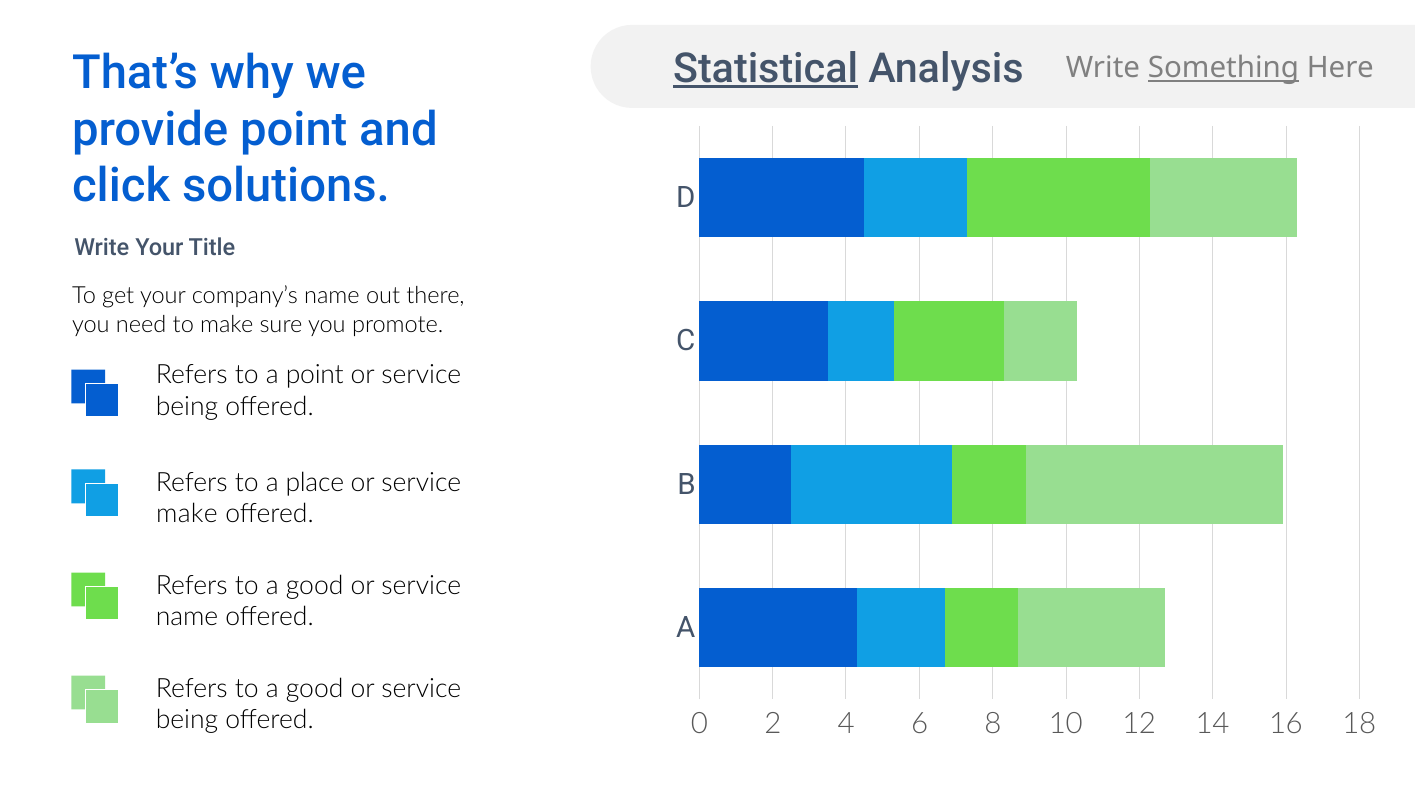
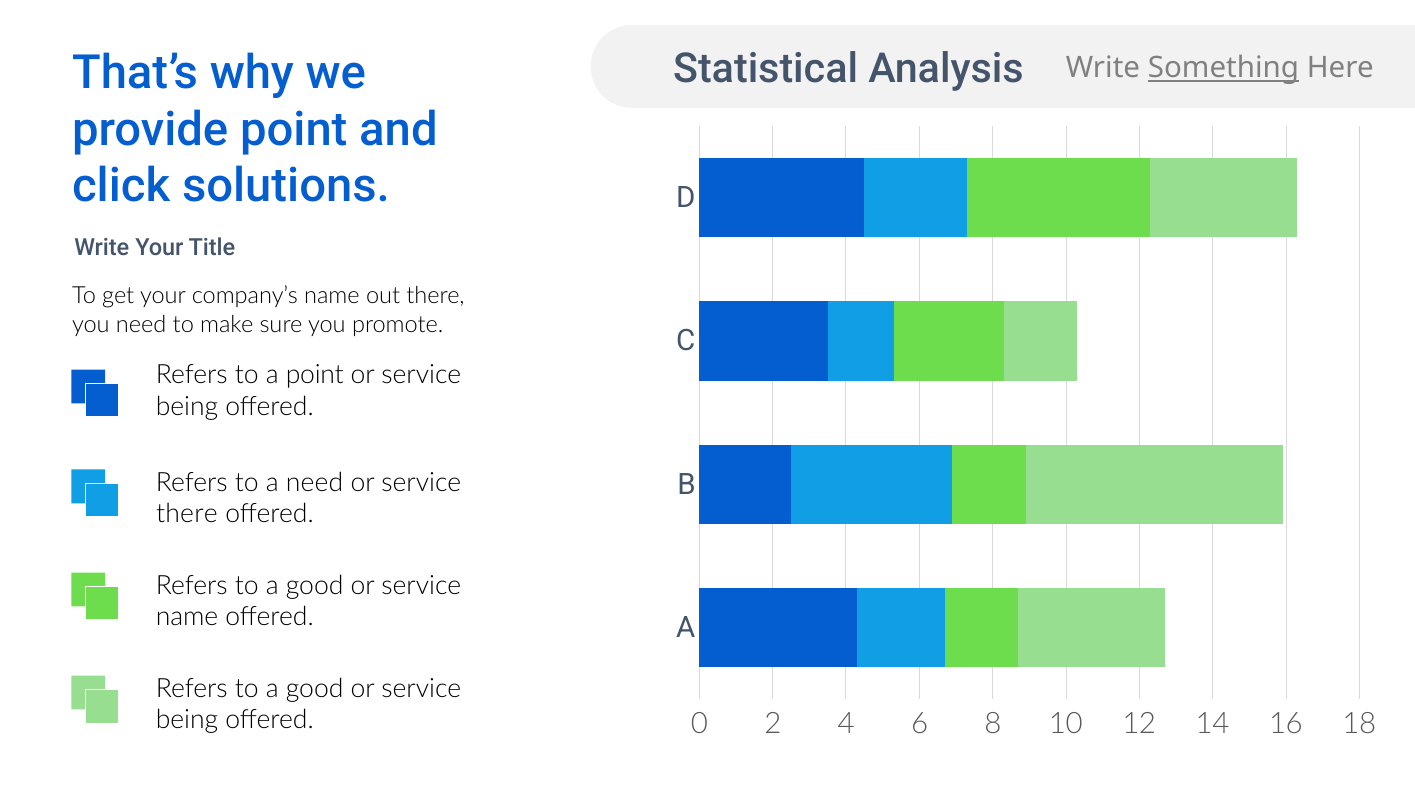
Statistical underline: present -> none
a place: place -> need
make at (187, 514): make -> there
